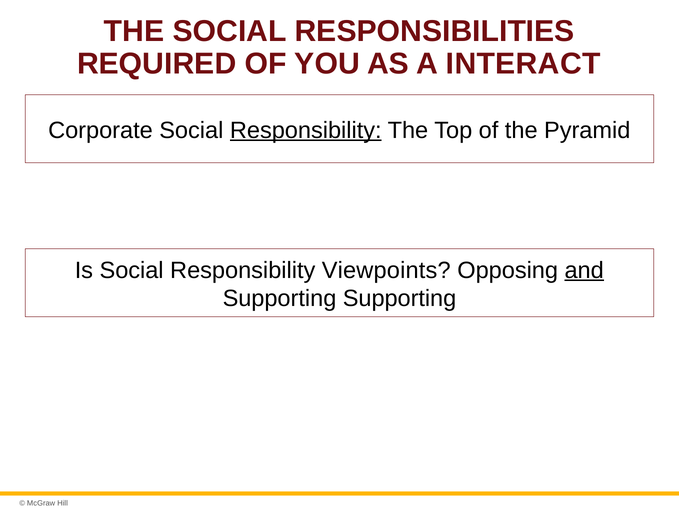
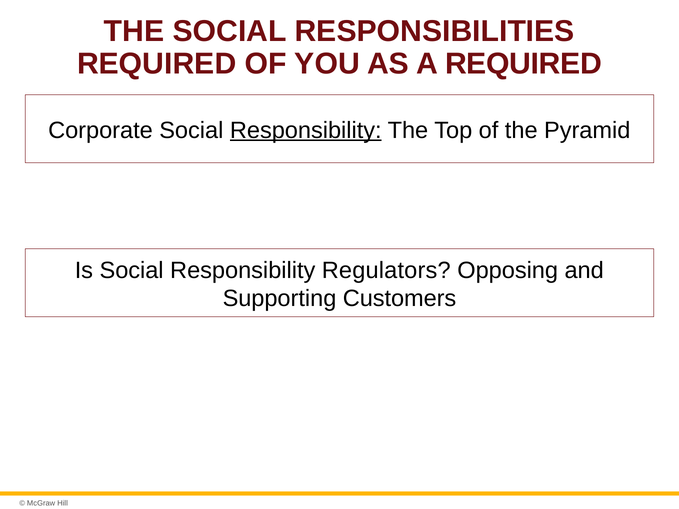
A INTERACT: INTERACT -> REQUIRED
Viewpoints: Viewpoints -> Regulators
and underline: present -> none
Supporting Supporting: Supporting -> Customers
